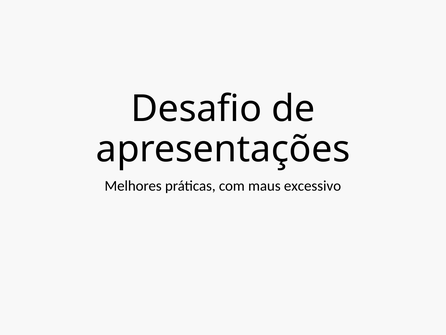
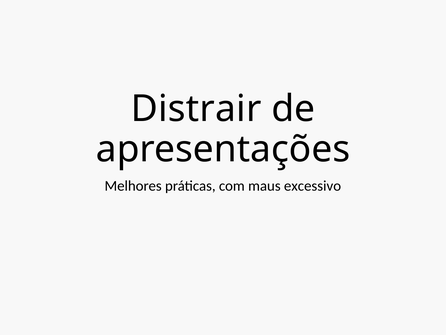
Desafio: Desafio -> Distrair
